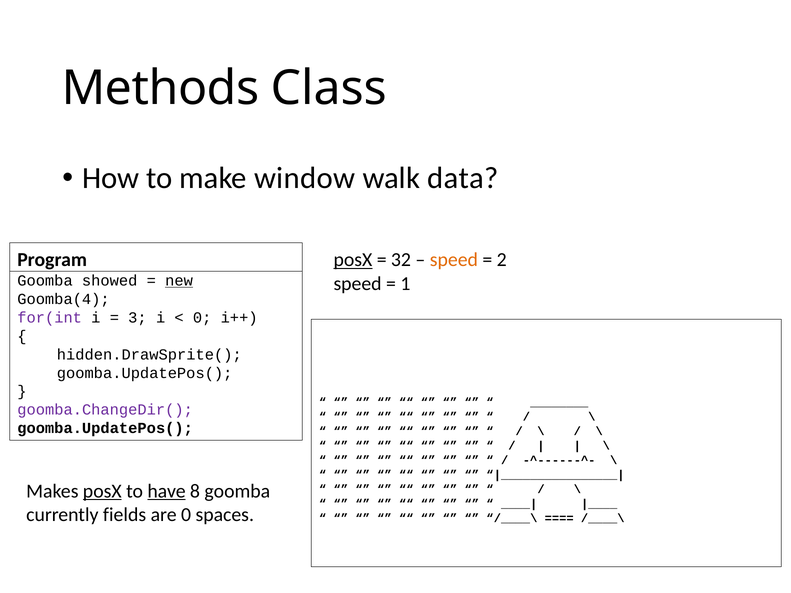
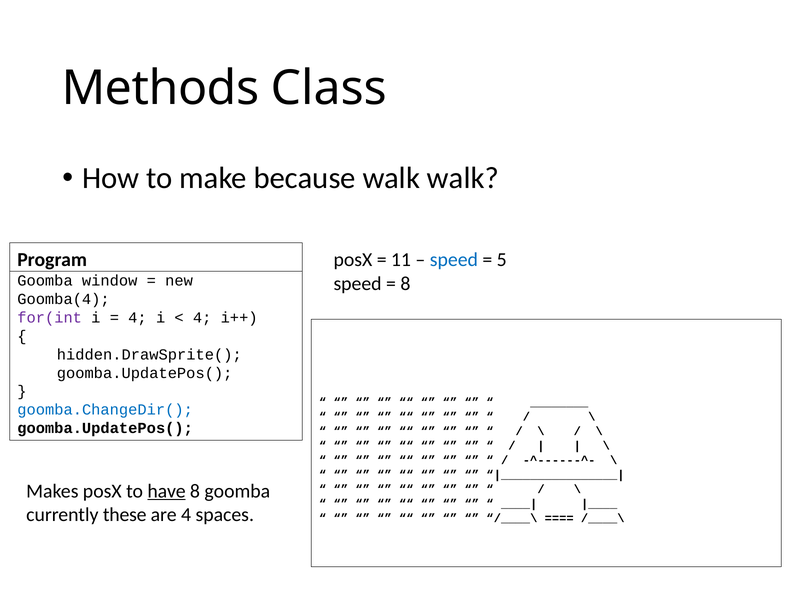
window: window -> because
walk data: data -> walk
posX at (353, 260) underline: present -> none
32: 32 -> 11
speed at (454, 260) colour: orange -> blue
2: 2 -> 5
showed: showed -> window
new underline: present -> none
1 at (405, 284): 1 -> 8
3 at (137, 318): 3 -> 4
0 at (202, 318): 0 -> 4
goomba.ChangeDir( colour: purple -> blue
posX at (102, 491) underline: present -> none
fields: fields -> these
are 0: 0 -> 4
